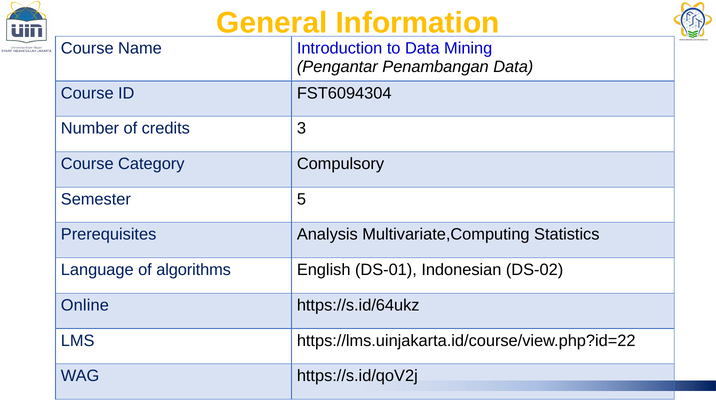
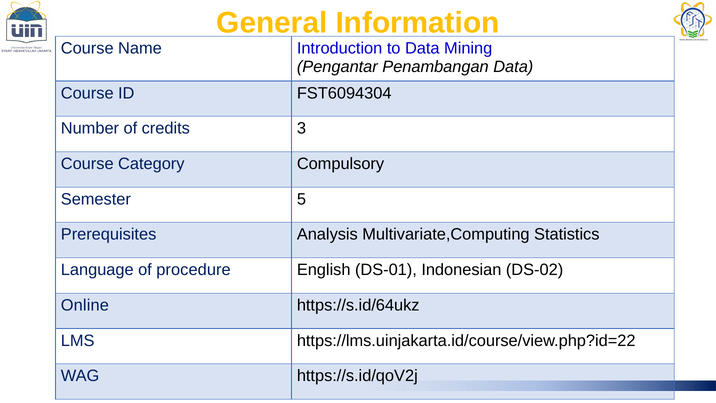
algorithms: algorithms -> procedure
